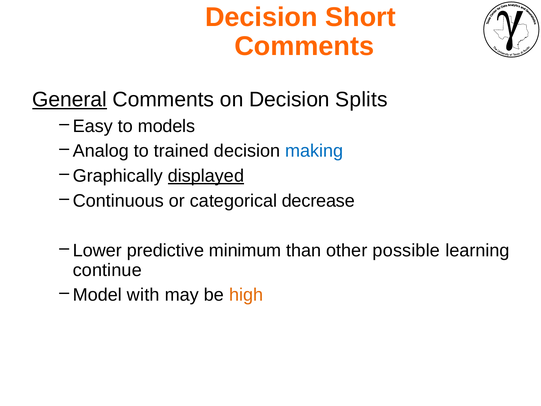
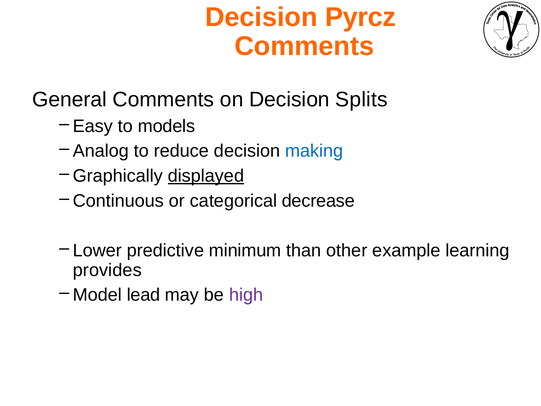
Short: Short -> Pyrcz
General underline: present -> none
trained: trained -> reduce
possible: possible -> example
continue: continue -> provides
with: with -> lead
high colour: orange -> purple
